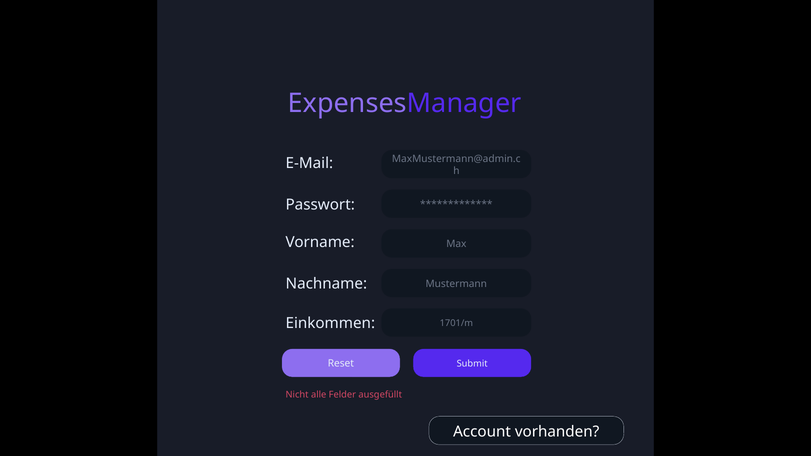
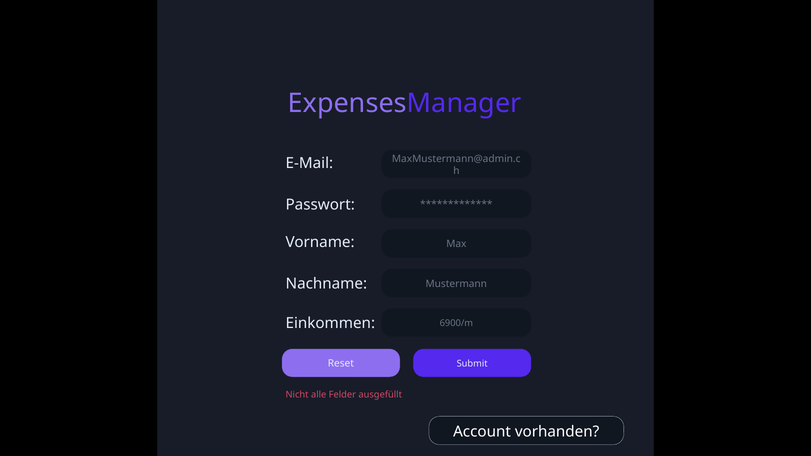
1701/m: 1701/m -> 6900/m
